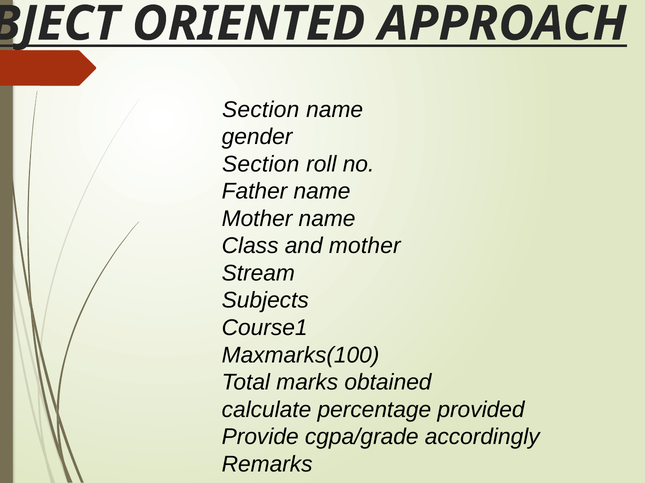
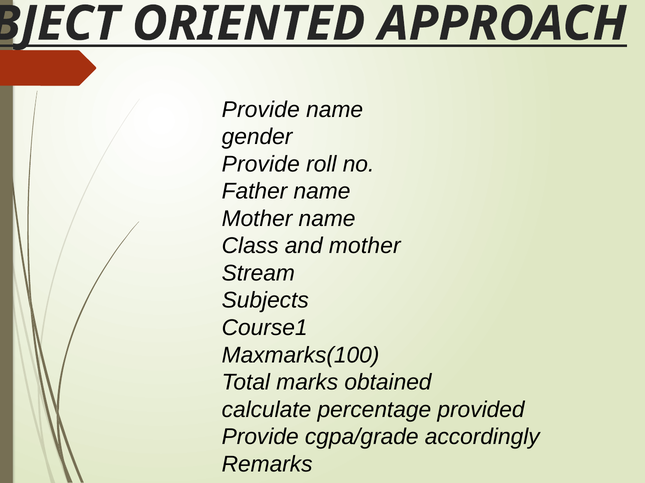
Section at (261, 110): Section -> Provide
Section at (261, 164): Section -> Provide
